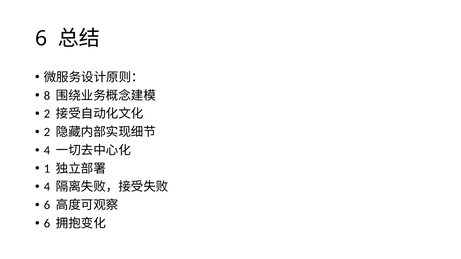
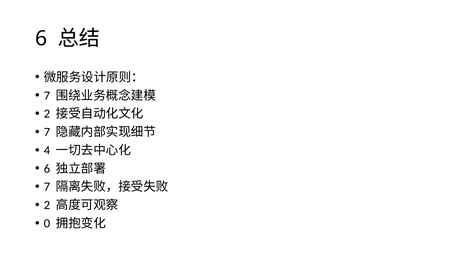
8 at (47, 96): 8 -> 7
2 at (47, 132): 2 -> 7
1 at (47, 169): 1 -> 6
4 at (47, 187): 4 -> 7
6 at (47, 205): 6 -> 2
6 at (47, 224): 6 -> 0
